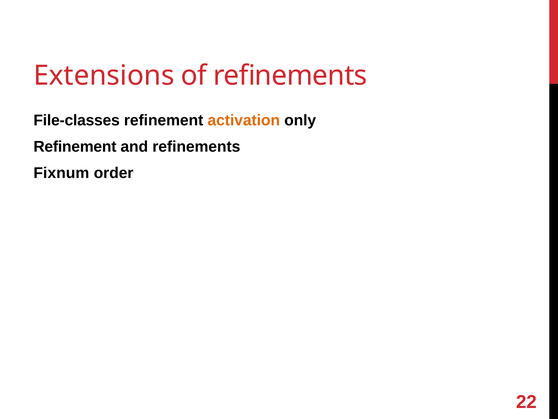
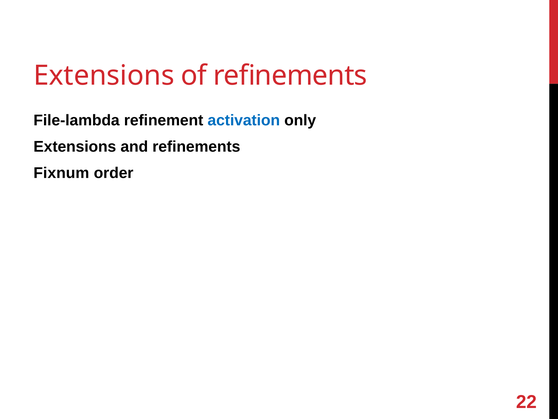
File-classes: File-classes -> File-lambda
activation colour: orange -> blue
Refinement at (75, 146): Refinement -> Extensions
